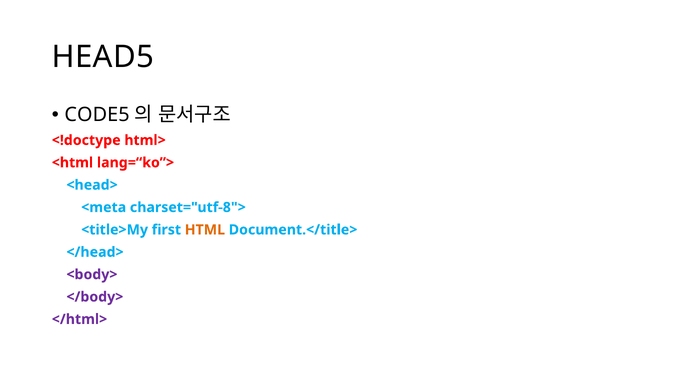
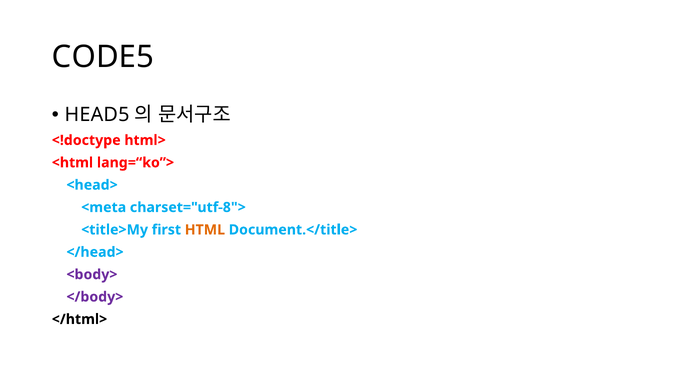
HEAD5: HEAD5 -> CODE5
CODE5: CODE5 -> HEAD5
</html> colour: purple -> black
